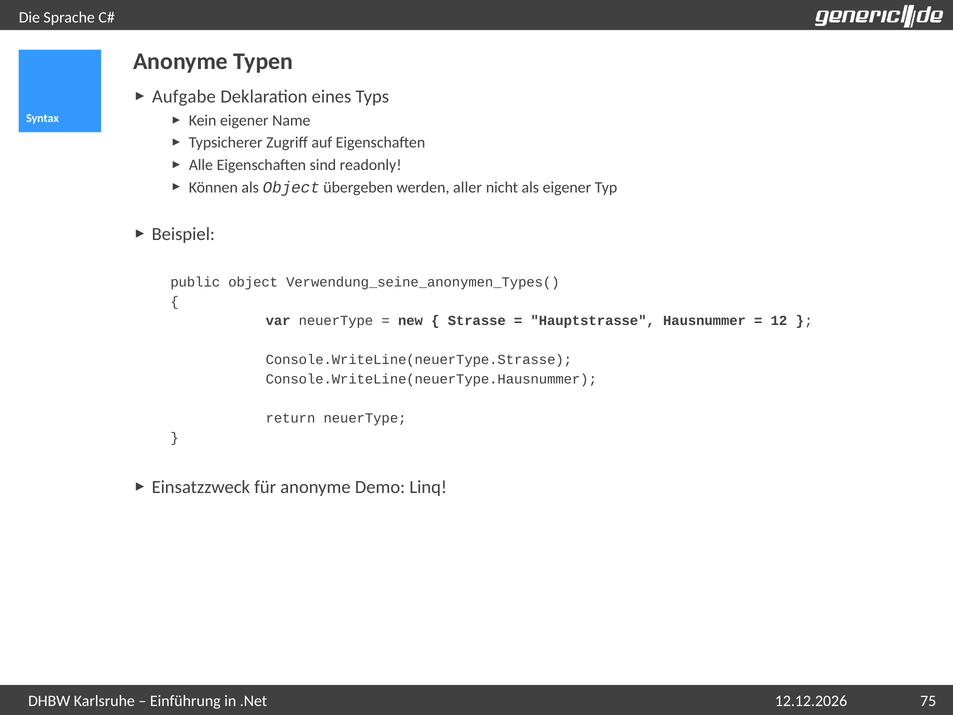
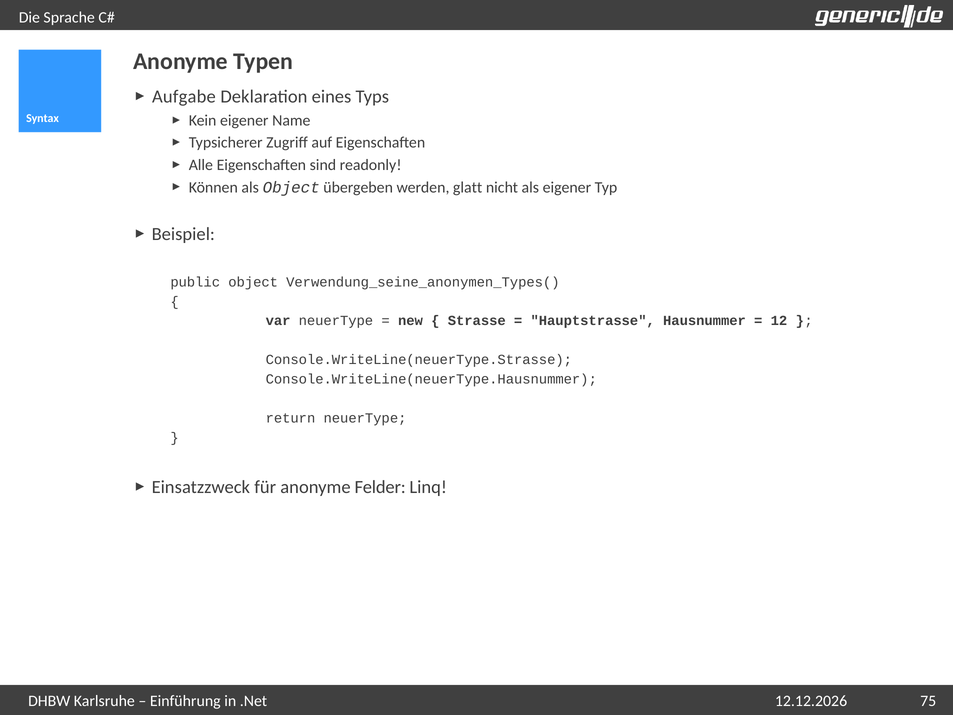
aller: aller -> glatt
Demo: Demo -> Felder
